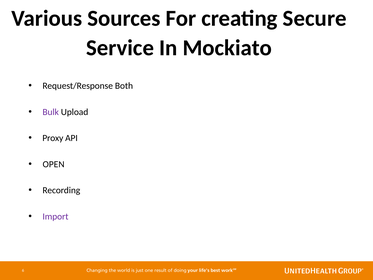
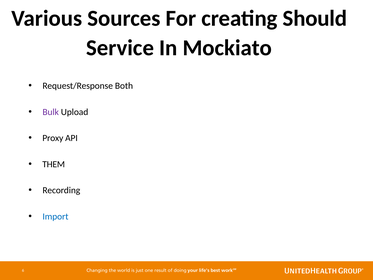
Secure: Secure -> Should
OPEN: OPEN -> THEM
Import colour: purple -> blue
